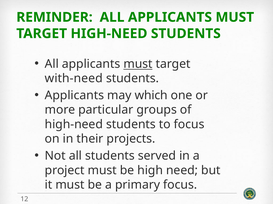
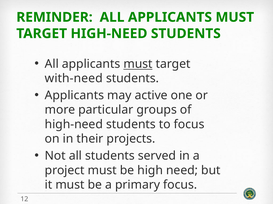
which: which -> active
